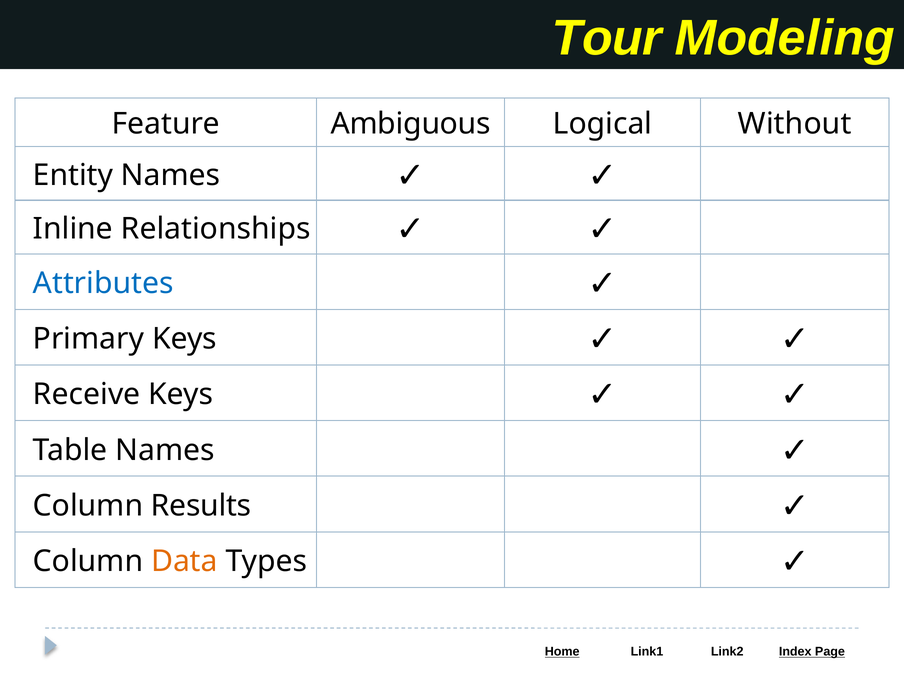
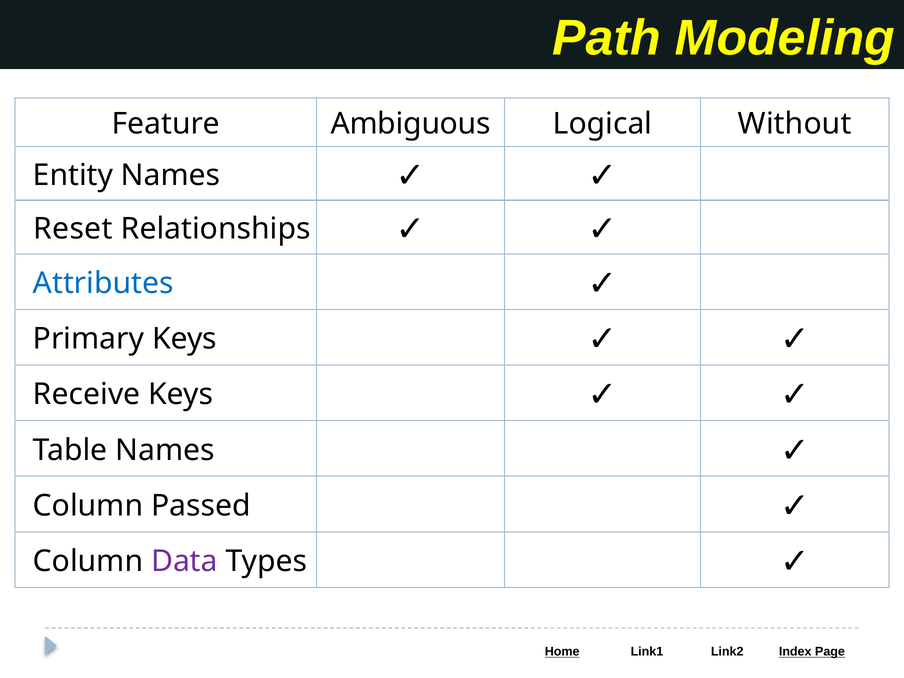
Tour: Tour -> Path
Inline: Inline -> Reset
Results: Results -> Passed
Data colour: orange -> purple
